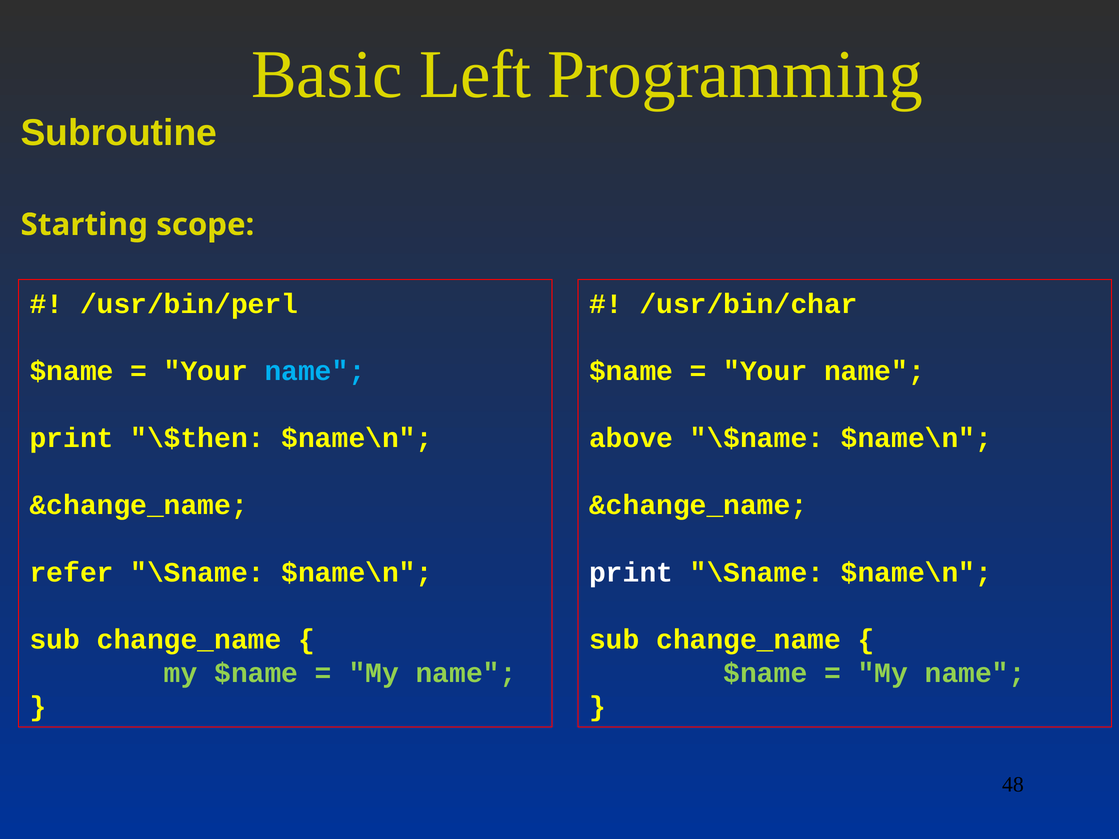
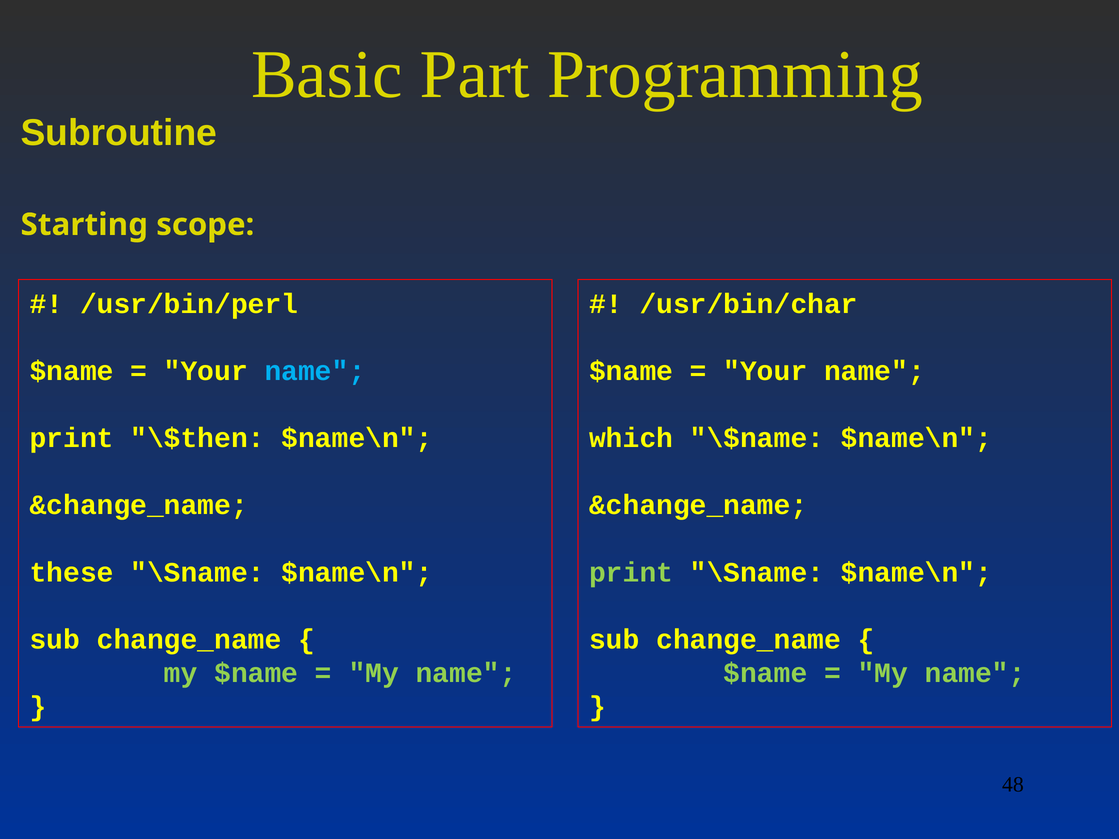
Left: Left -> Part
above: above -> which
refer: refer -> these
print at (631, 573) colour: white -> light green
